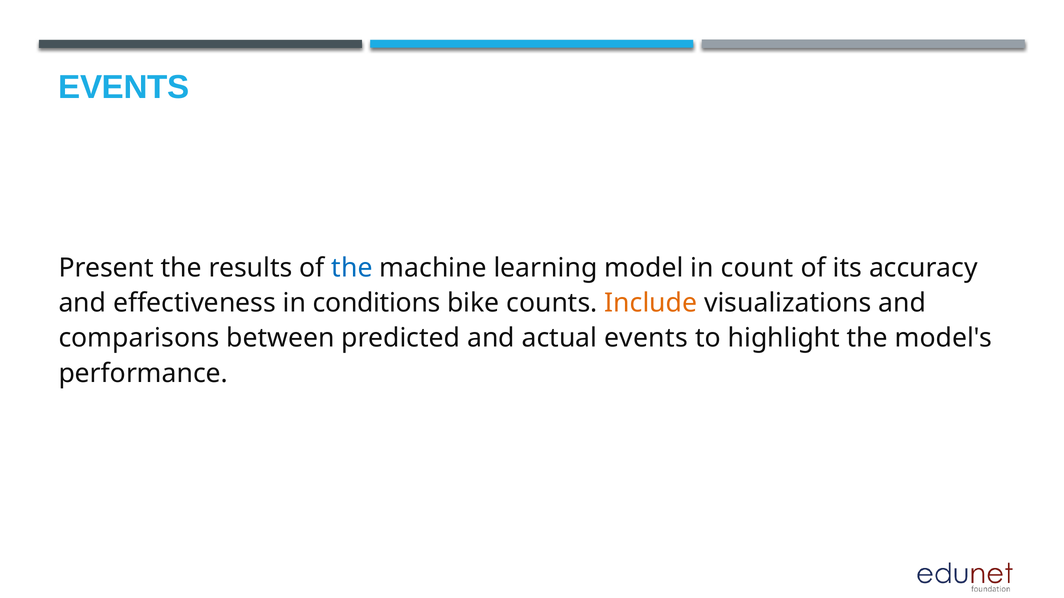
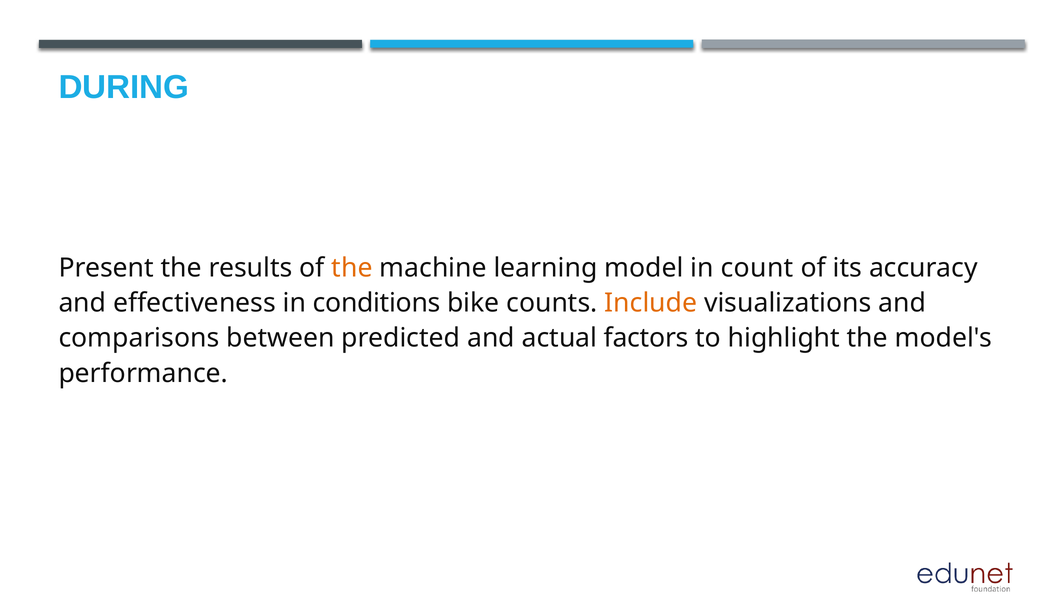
EVENTS at (124, 87): EVENTS -> DURING
the at (352, 268) colour: blue -> orange
actual events: events -> factors
